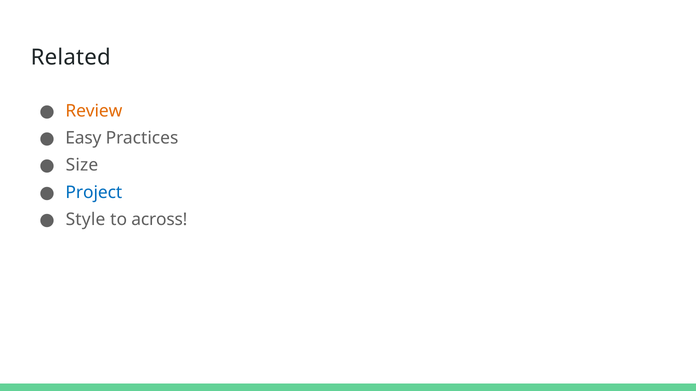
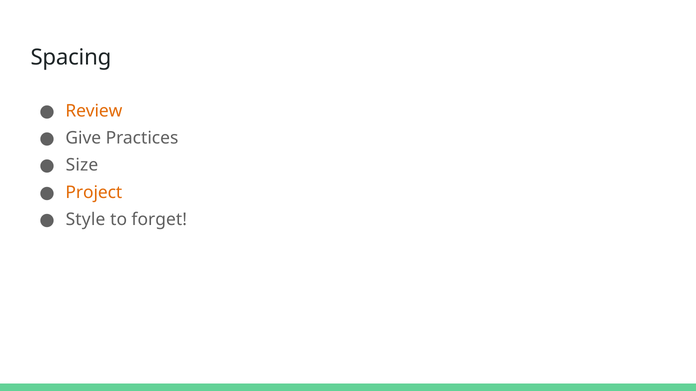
Related: Related -> Spacing
Easy: Easy -> Give
Project colour: blue -> orange
across: across -> forget
